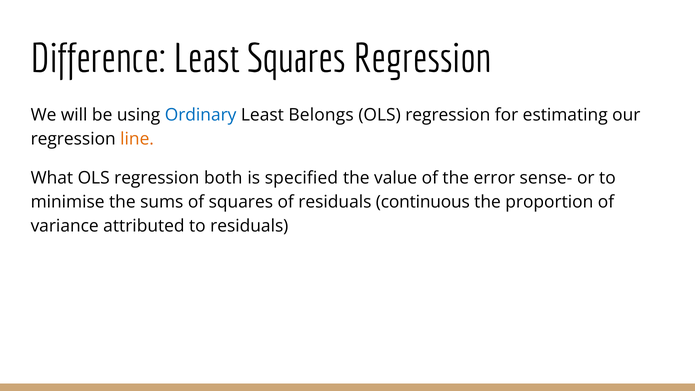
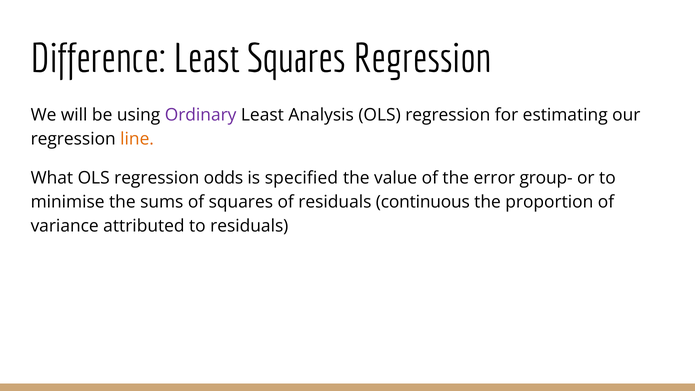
Ordinary colour: blue -> purple
Belongs: Belongs -> Analysis
both: both -> odds
sense-: sense- -> group-
